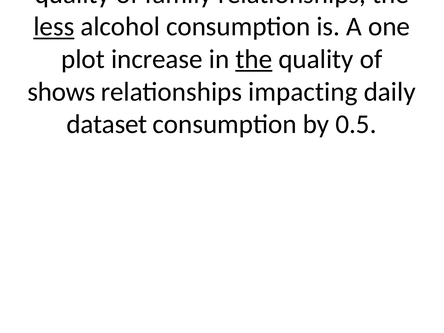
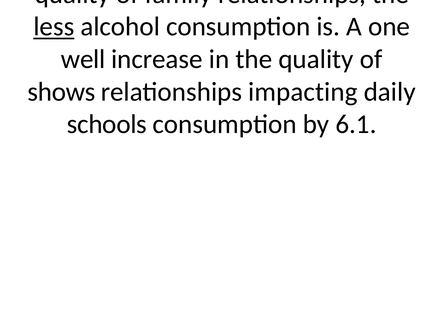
plot: plot -> well
the at (254, 59) underline: present -> none
dataset: dataset -> schools
0.5: 0.5 -> 6.1
